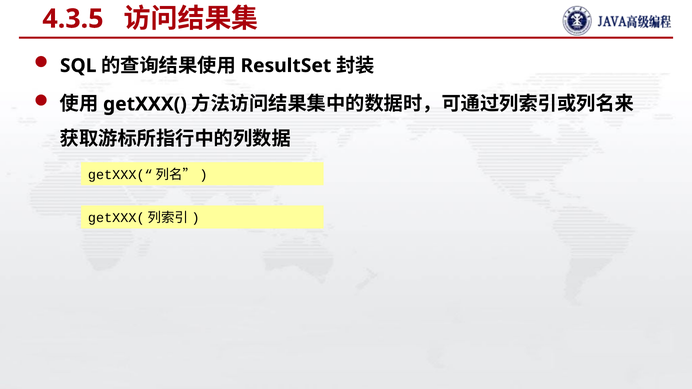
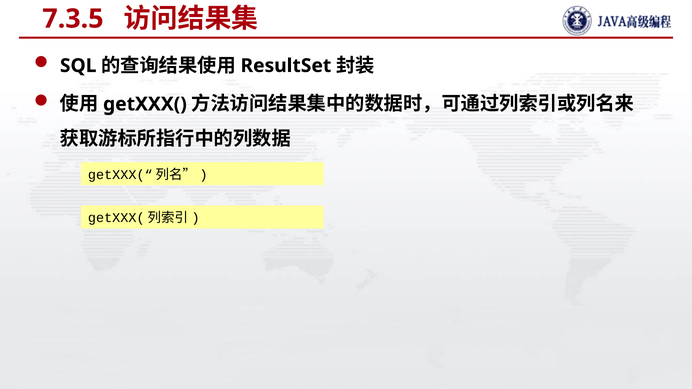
4.3.5: 4.3.5 -> 7.3.5
